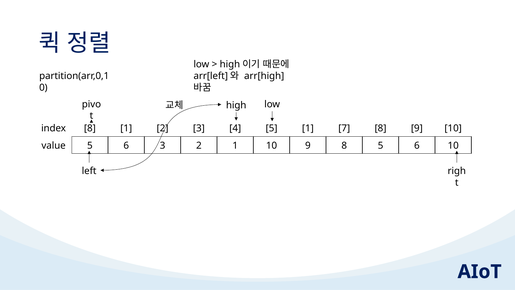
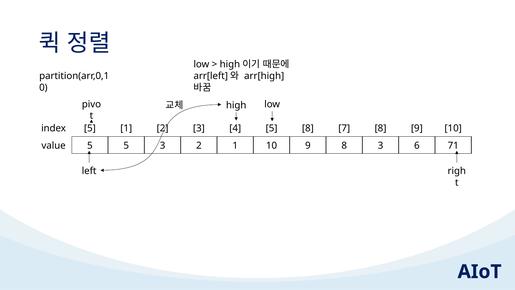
index 8: 8 -> 5
5 1: 1 -> 8
6 at (126, 145): 6 -> 5
8 5: 5 -> 3
6 10: 10 -> 71
